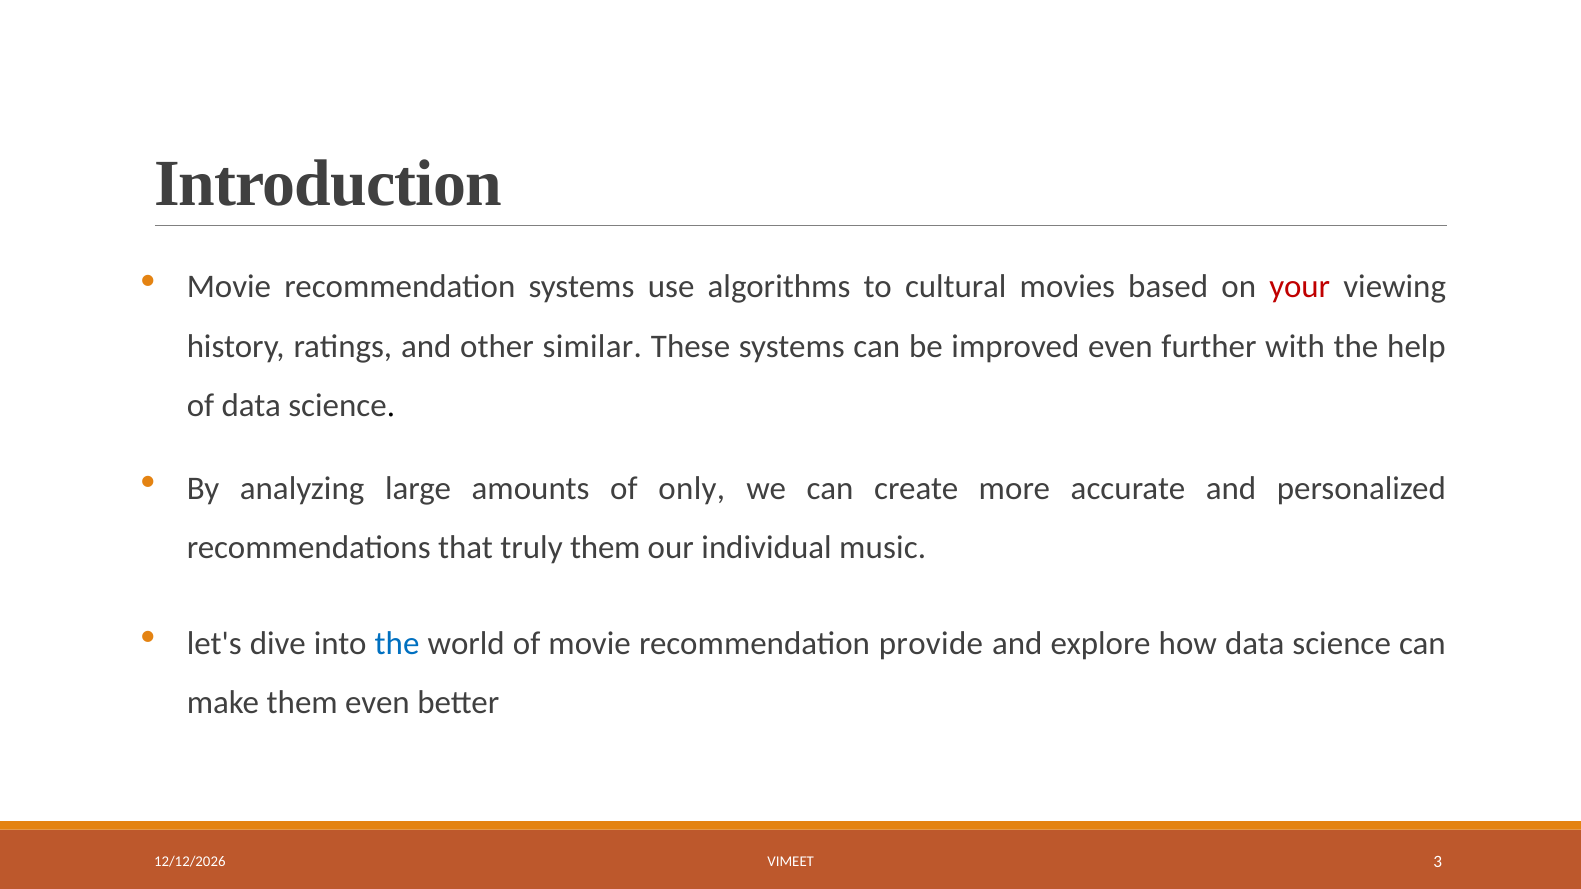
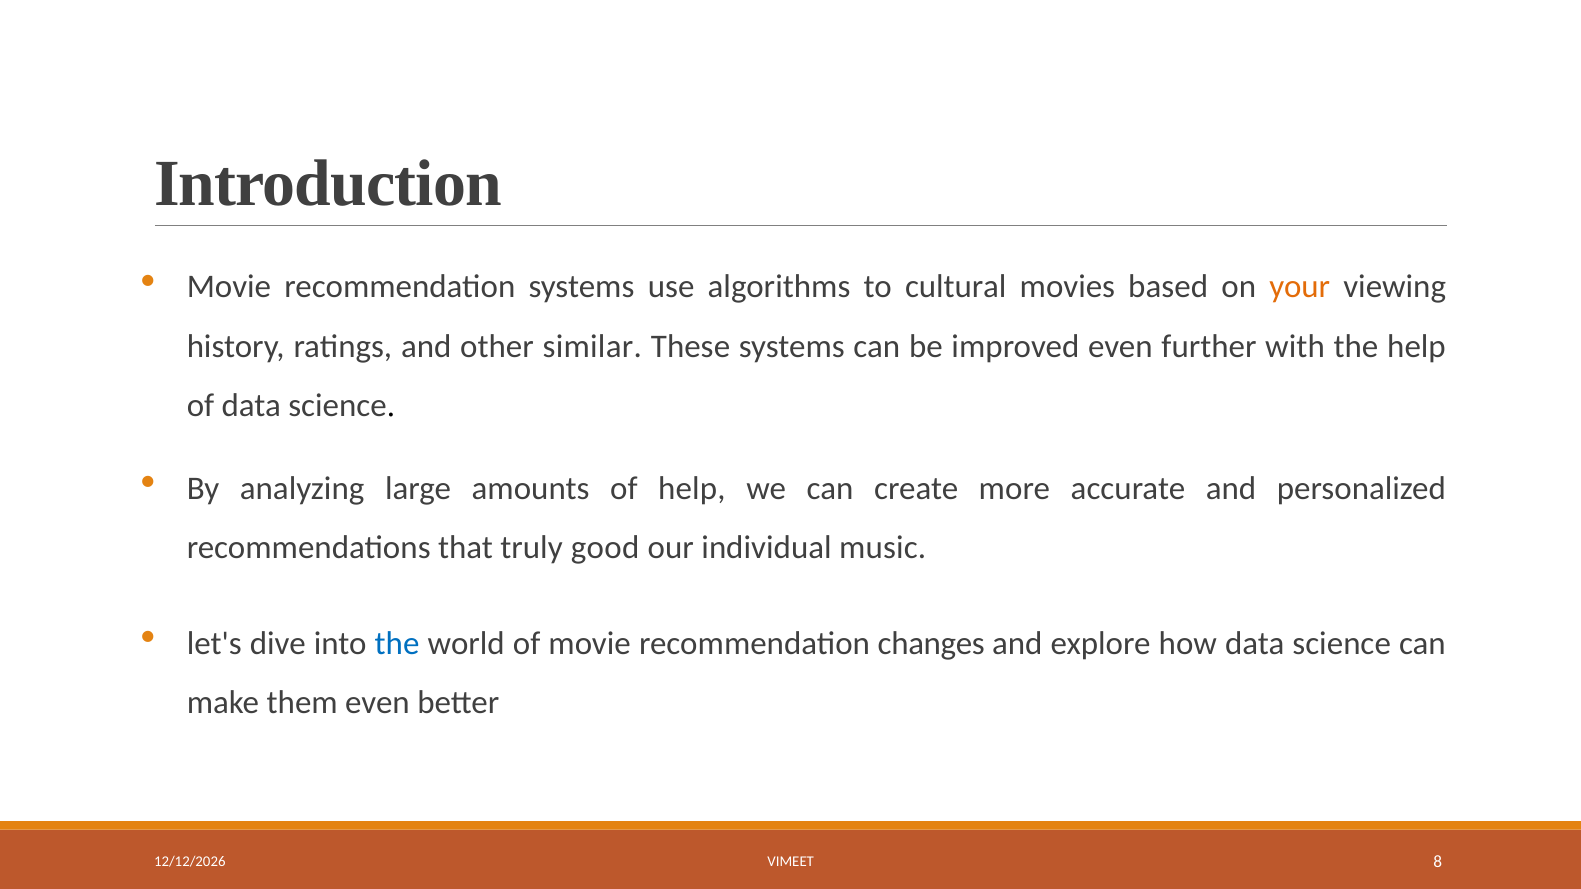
your colour: red -> orange
of only: only -> help
truly them: them -> good
provide: provide -> changes
3: 3 -> 8
